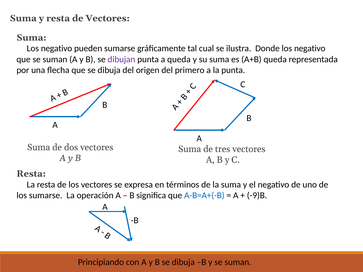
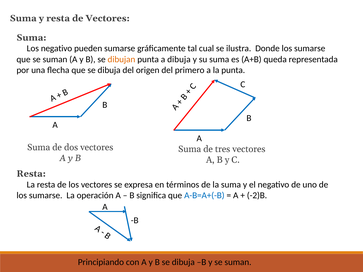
Donde los negativo: negativo -> sumarse
dibujan colour: purple -> orange
a queda: queda -> dibuja
-9)B: -9)B -> -2)B
